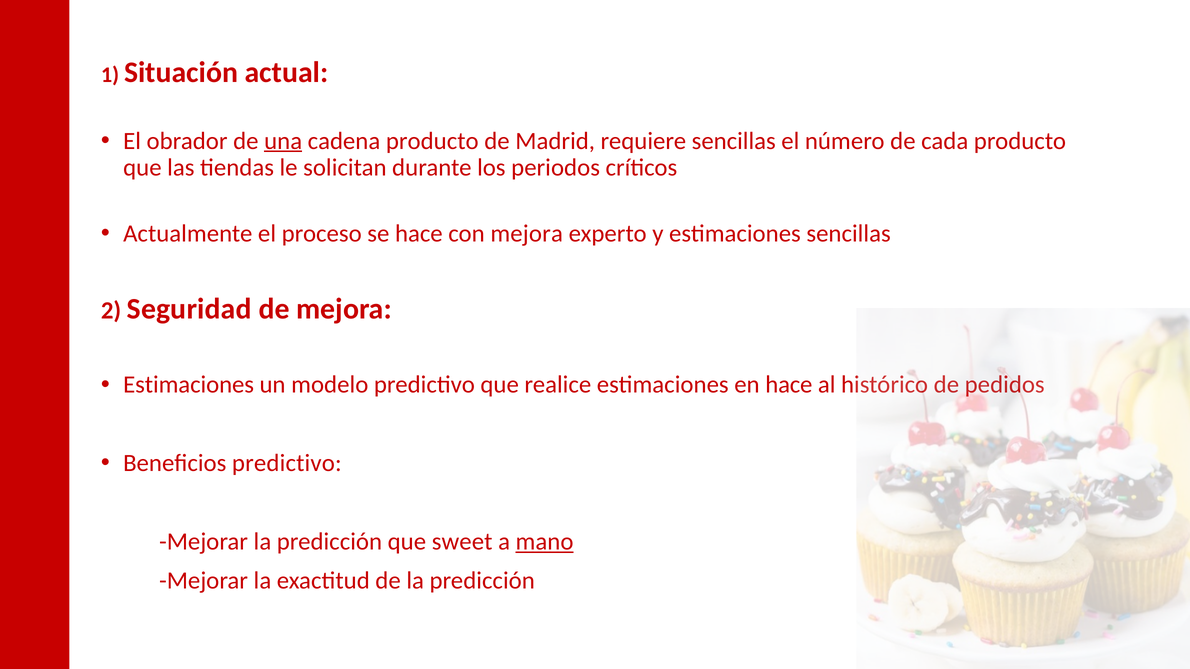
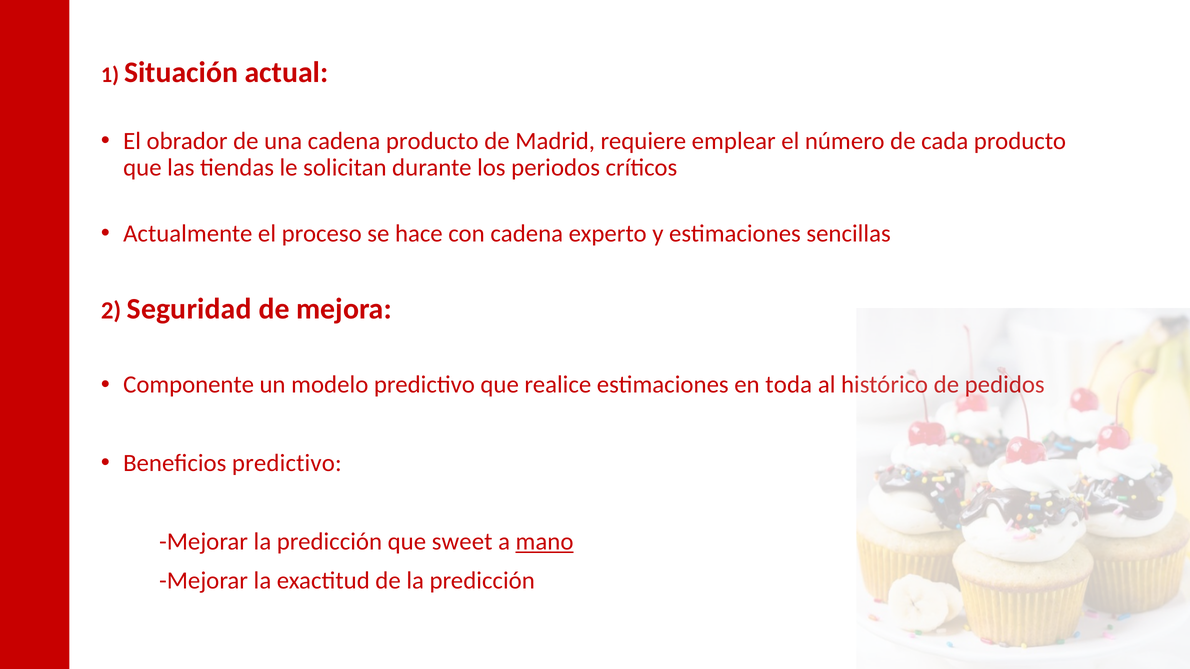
una underline: present -> none
requiere sencillas: sencillas -> emplear
con mejora: mejora -> cadena
Estimaciones at (189, 385): Estimaciones -> Componente
en hace: hace -> toda
